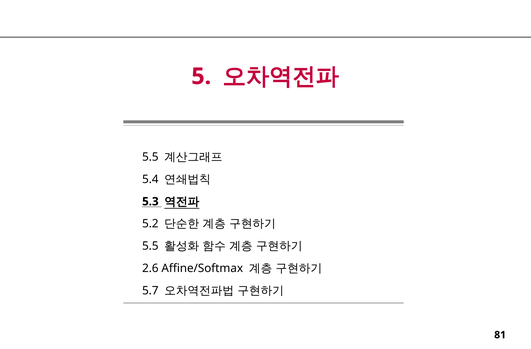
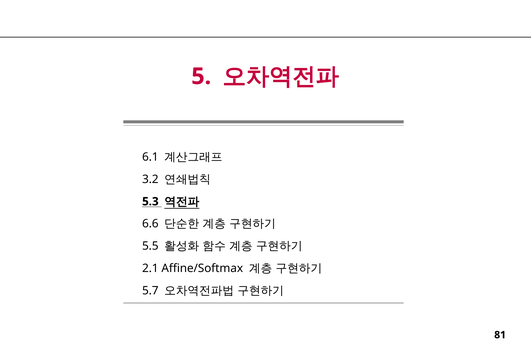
5.5 at (150, 157): 5.5 -> 6.1
5.4: 5.4 -> 3.2
5.2: 5.2 -> 6.6
2.6: 2.6 -> 2.1
